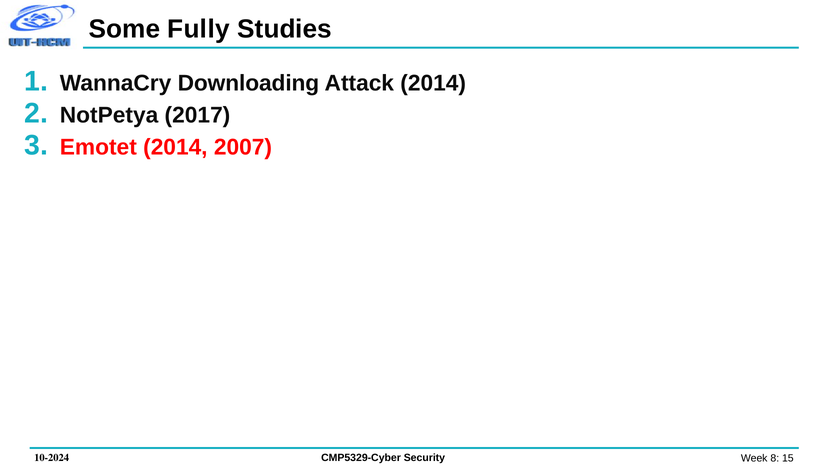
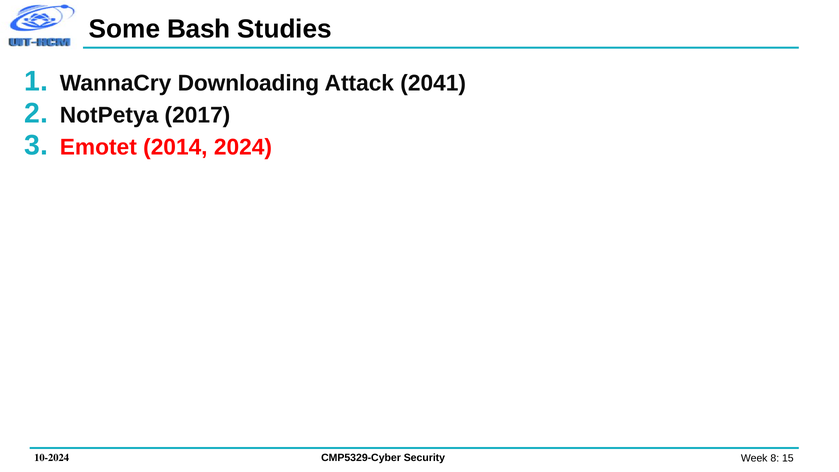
Fully: Fully -> Bash
Attack 2014: 2014 -> 2041
2007: 2007 -> 2024
